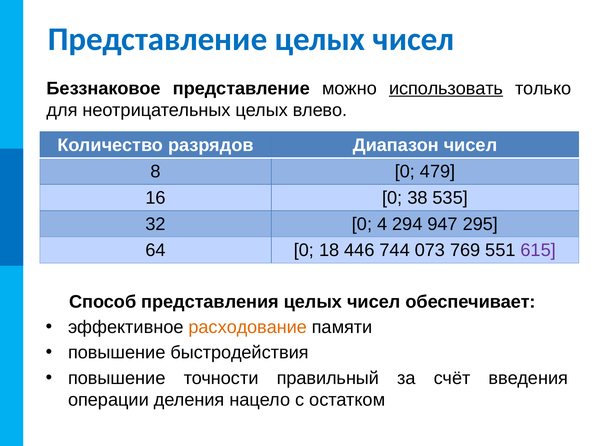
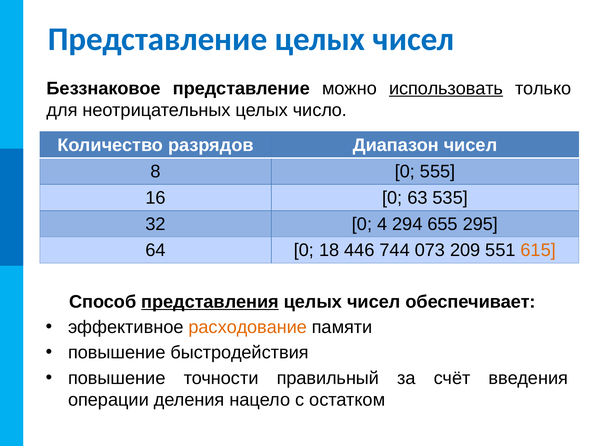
влево: влево -> число
479: 479 -> 555
38: 38 -> 63
947: 947 -> 655
769: 769 -> 209
615 colour: purple -> orange
представления underline: none -> present
